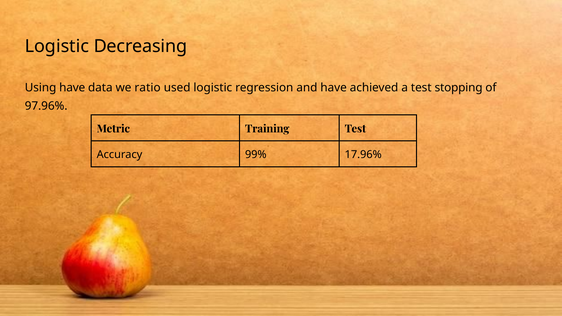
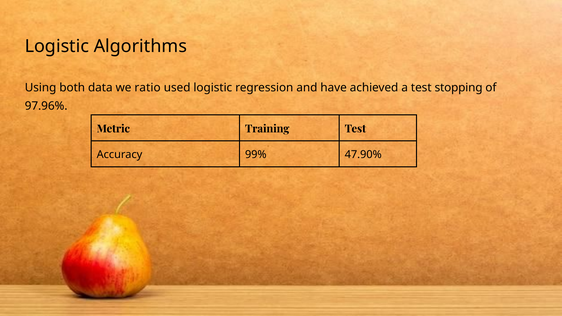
Decreasing: Decreasing -> Algorithms
Using have: have -> both
17.96%: 17.96% -> 47.90%
